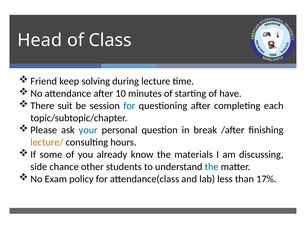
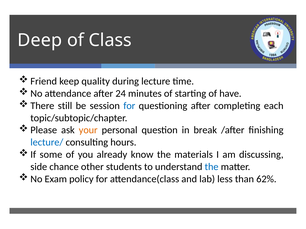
Head: Head -> Deep
solving: solving -> quality
10: 10 -> 24
suit: suit -> still
your colour: blue -> orange
lecture/ colour: orange -> blue
17%: 17% -> 62%
